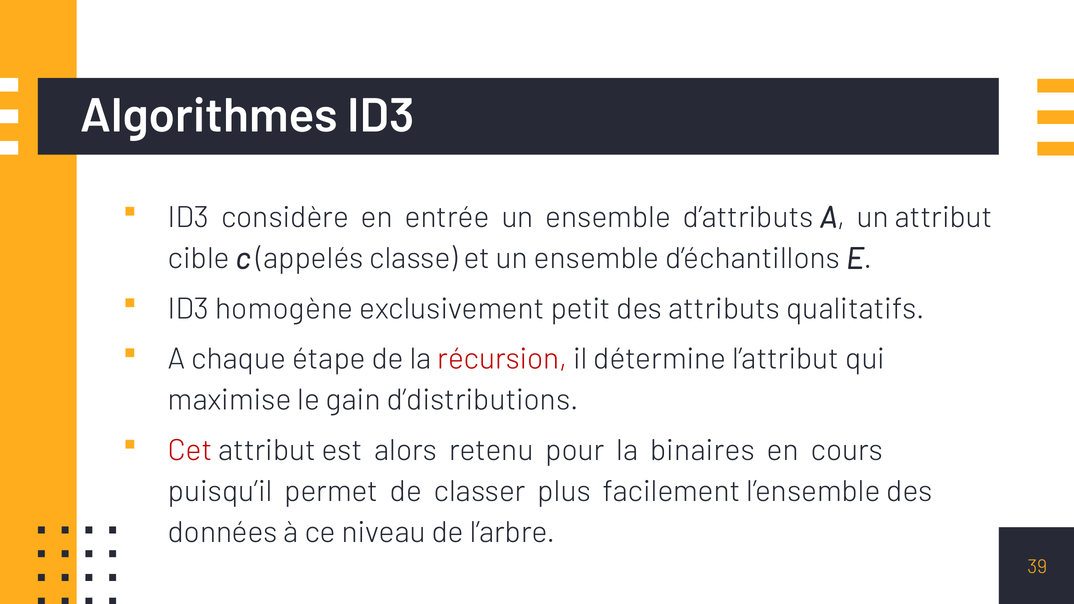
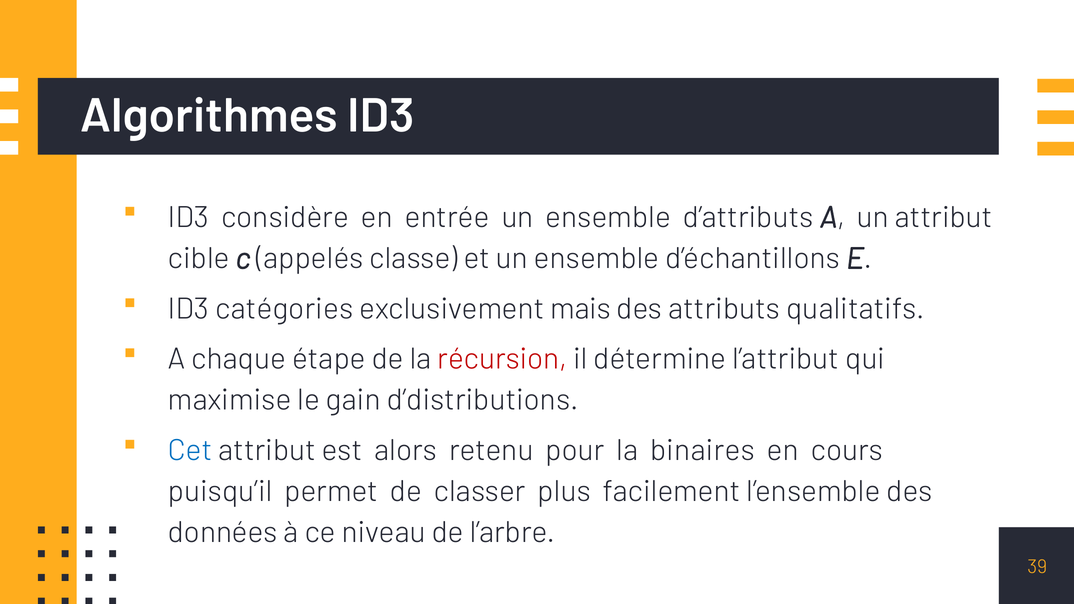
homogène: homogène -> catégories
petit: petit -> mais
Cet colour: red -> blue
